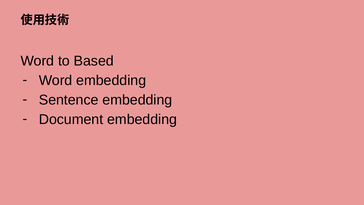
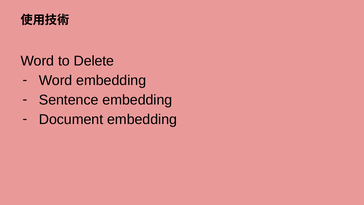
Based: Based -> Delete
